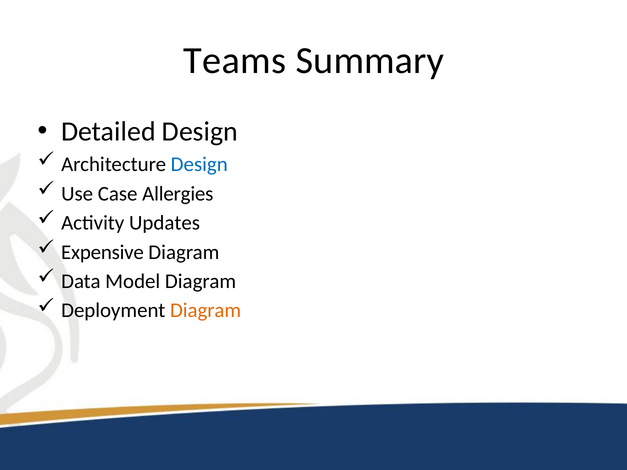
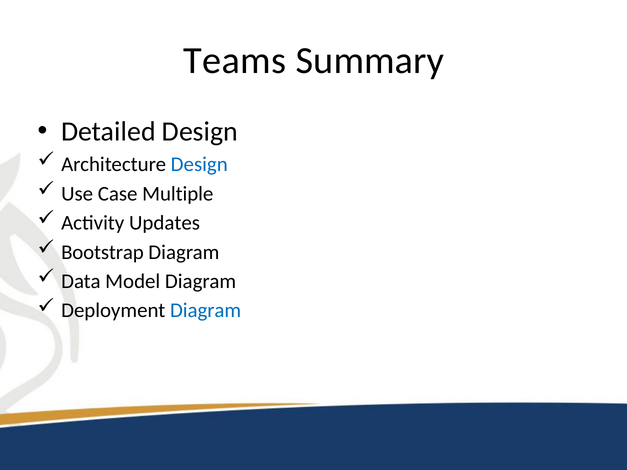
Allergies: Allergies -> Multiple
Expensive: Expensive -> Bootstrap
Diagram at (206, 311) colour: orange -> blue
